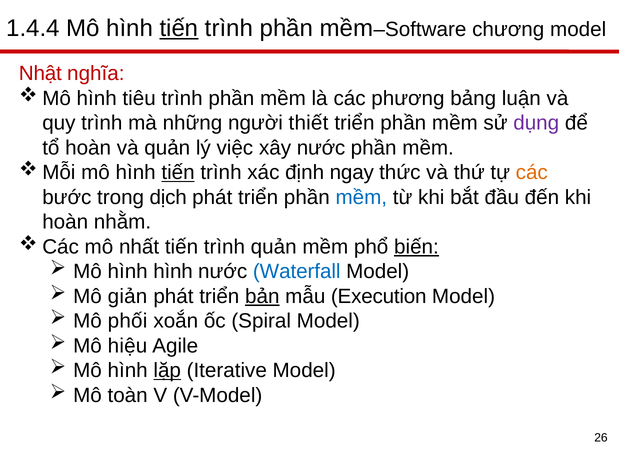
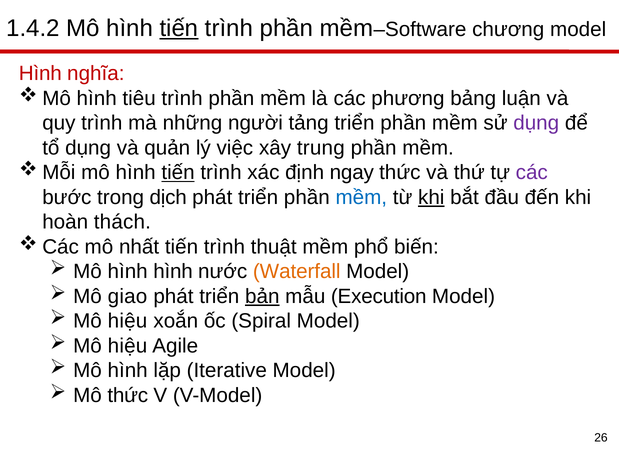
1.4.4: 1.4.4 -> 1.4.2
Nhật at (40, 74): Nhật -> Hình
thiết: thiết -> tảng
tổ hoàn: hoàn -> dụng
xây nước: nước -> trung
các at (532, 173) colour: orange -> purple
khi at (431, 197) underline: none -> present
nhằm: nhằm -> thách
trình quản: quản -> thuật
biến underline: present -> none
Waterfall colour: blue -> orange
giản: giản -> giao
phối at (128, 321): phối -> hiệu
lặp underline: present -> none
Mô toàn: toàn -> thức
